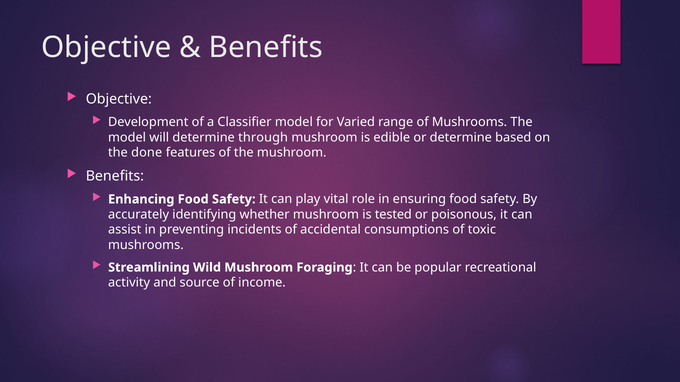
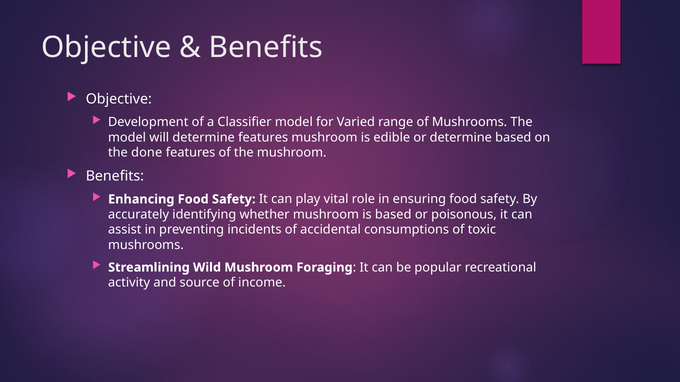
determine through: through -> features
is tested: tested -> based
